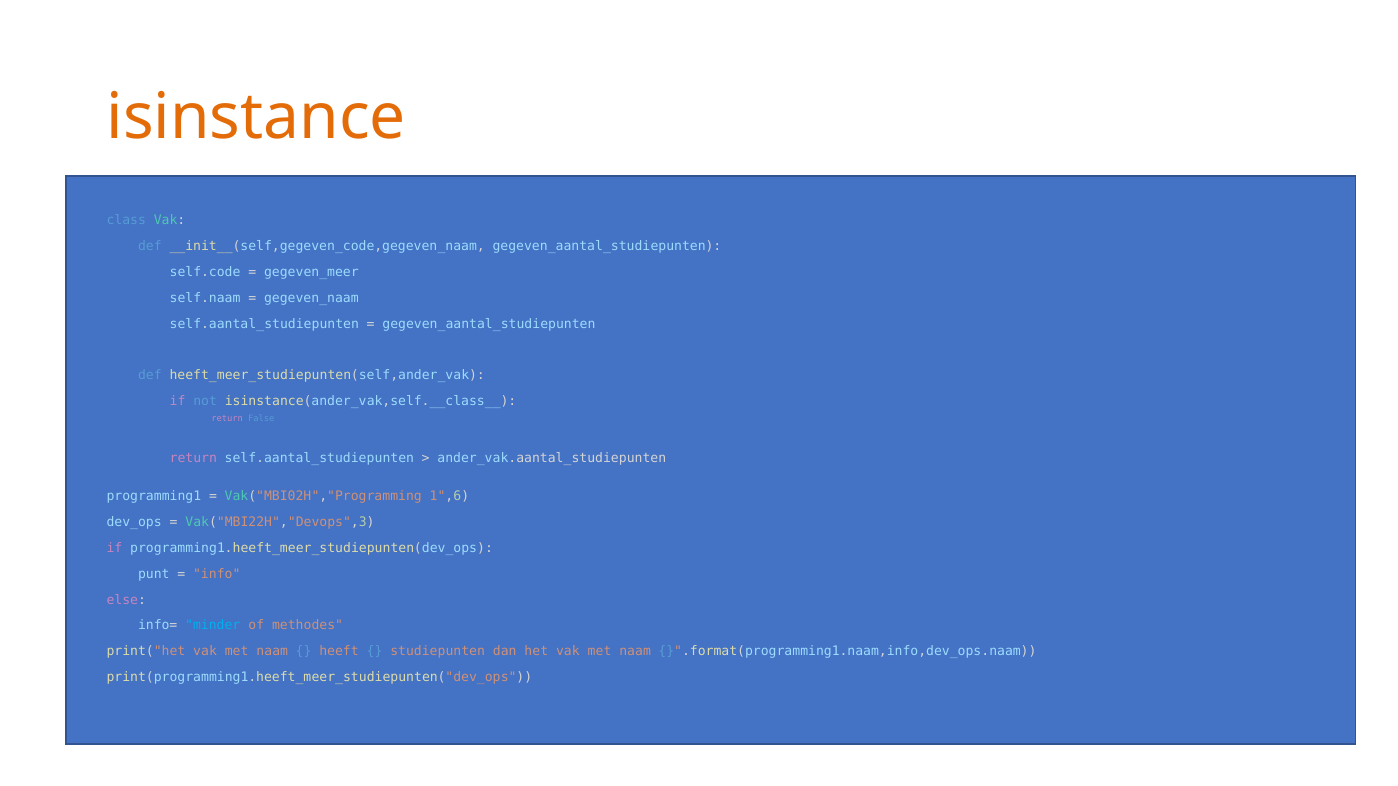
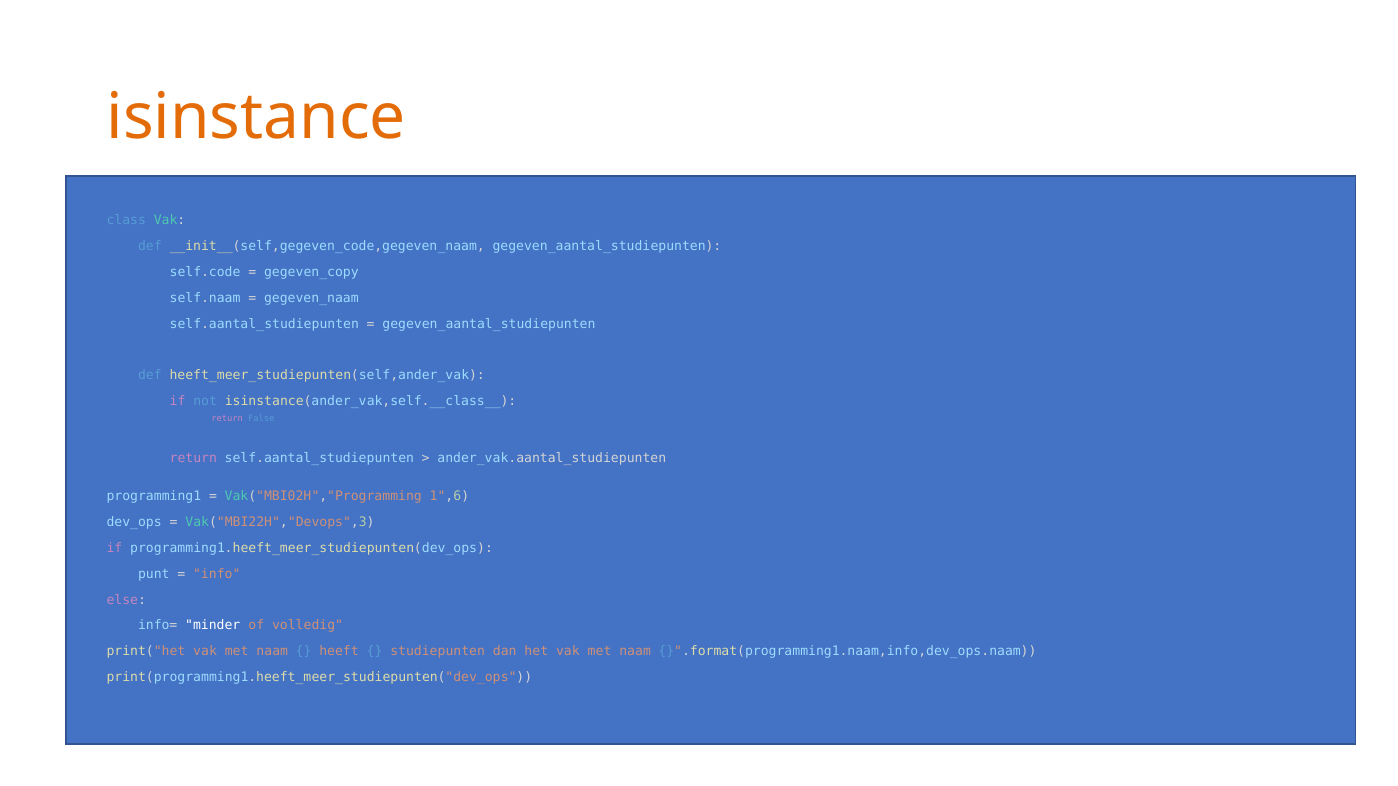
gegeven_meer: gegeven_meer -> gegeven_copy
minder colour: light blue -> white
methodes: methodes -> volledig
